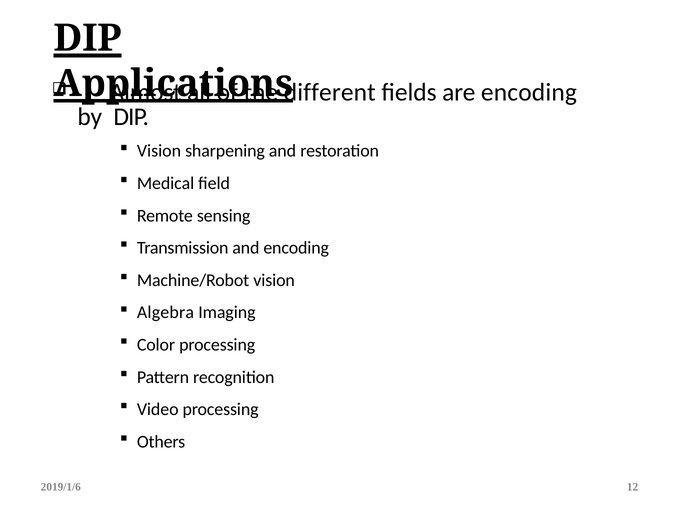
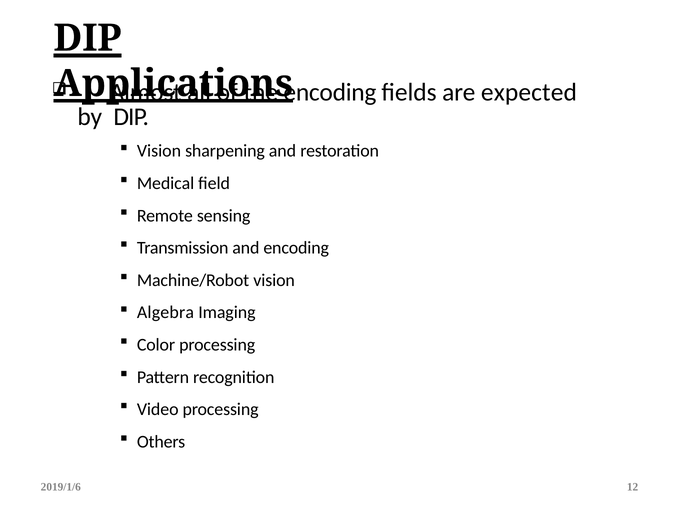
different at (330, 92): different -> encoding
are encoding: encoding -> expected
